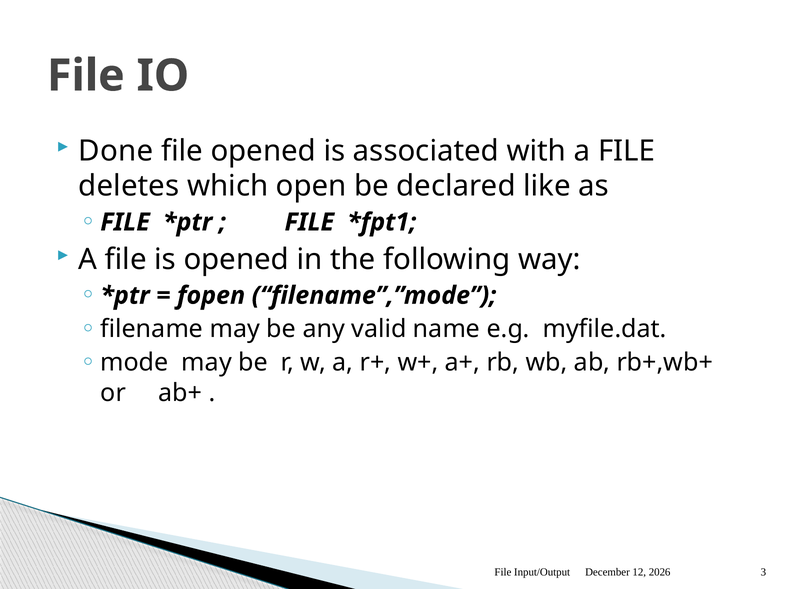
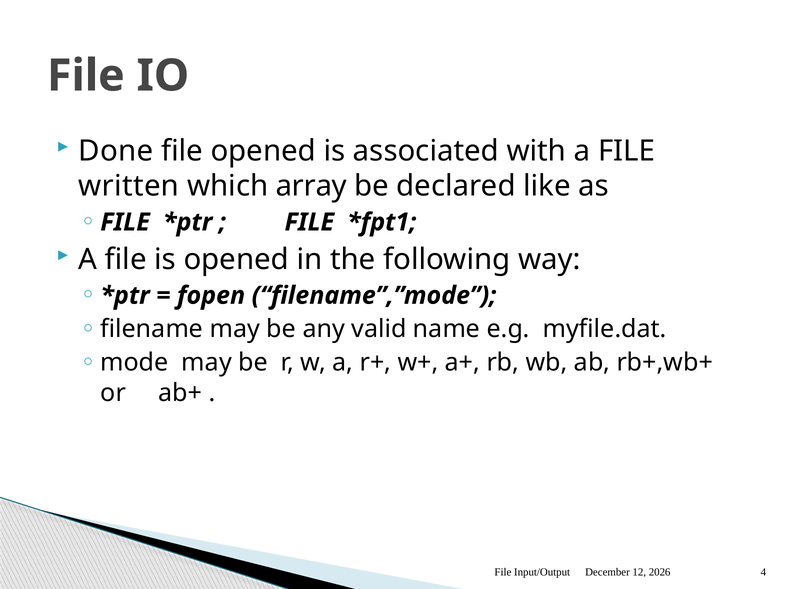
deletes: deletes -> written
open: open -> array
3: 3 -> 4
